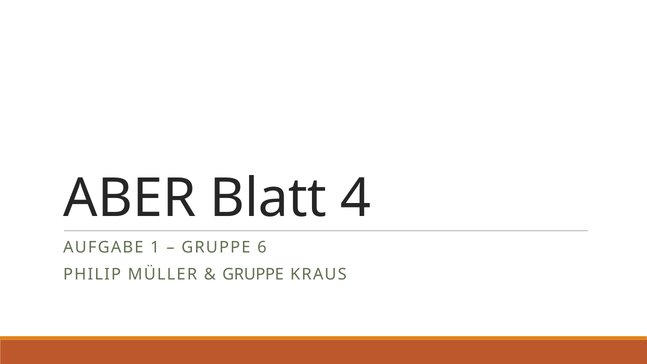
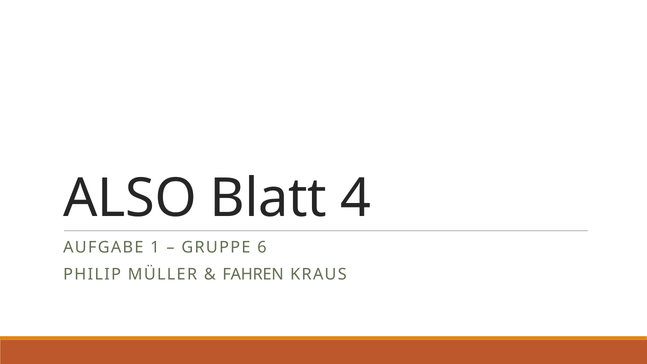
ABER: ABER -> ALSO
GRUPPE at (253, 274): GRUPPE -> FAHREN
